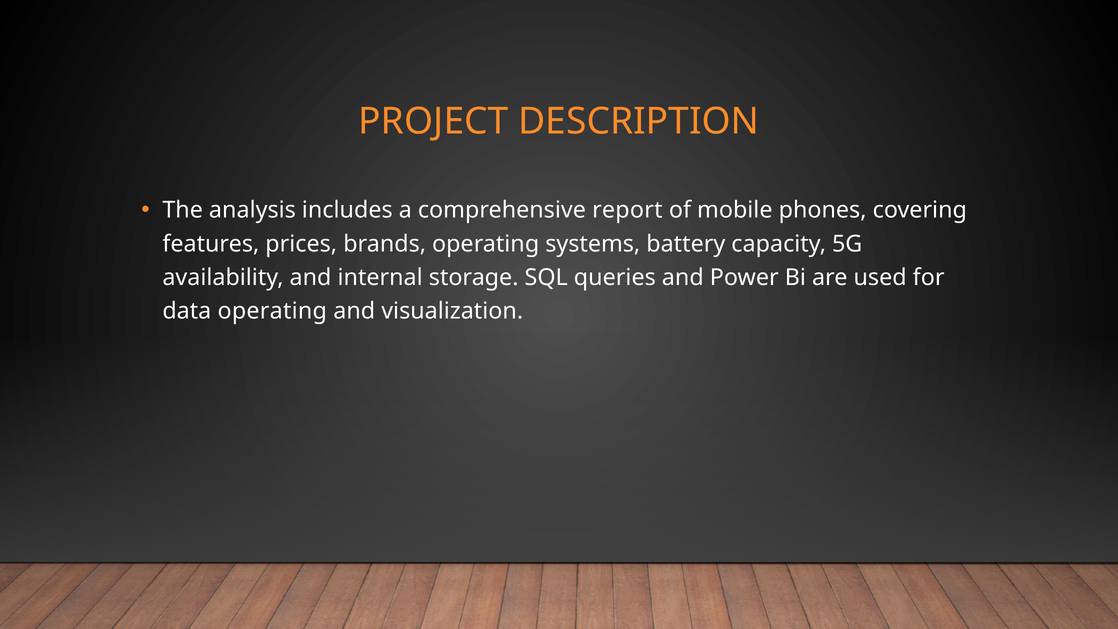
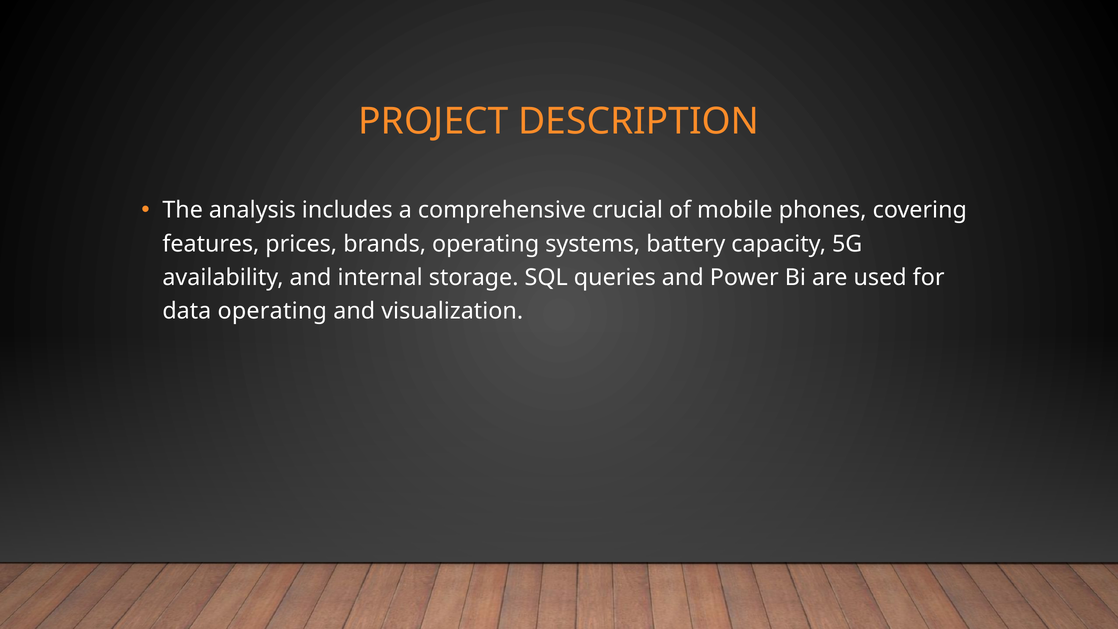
report: report -> crucial
